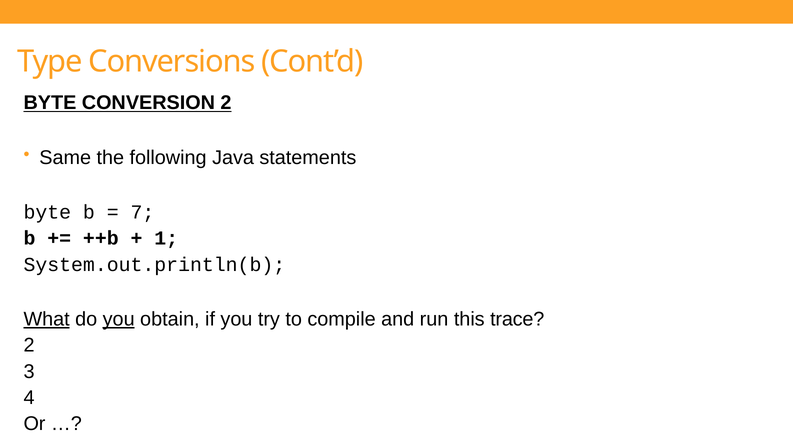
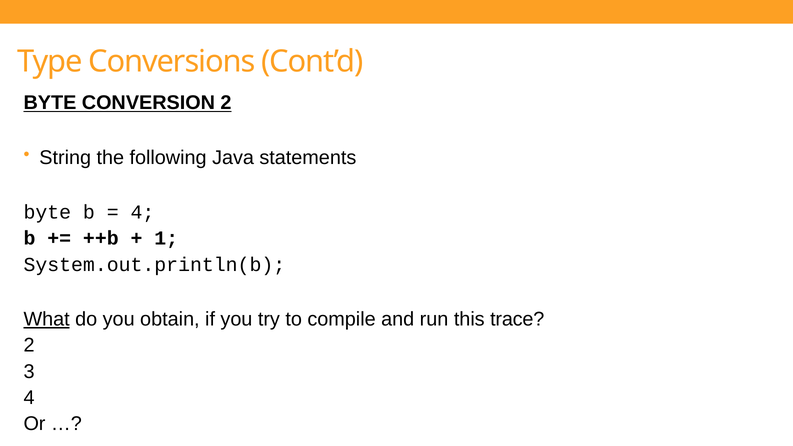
Same: Same -> String
7 at (142, 212): 7 -> 4
you at (119, 319) underline: present -> none
